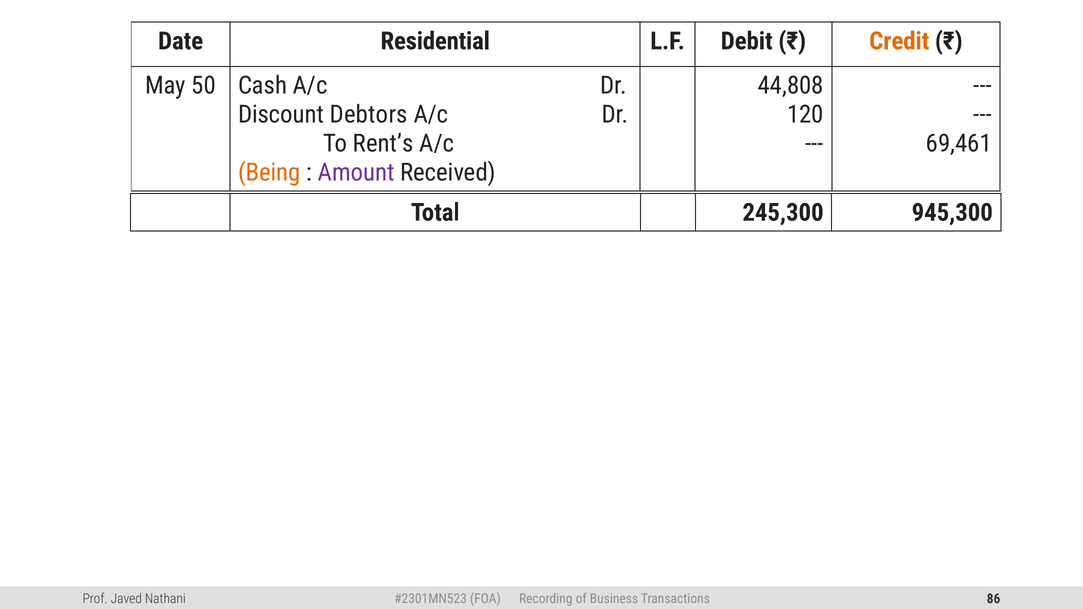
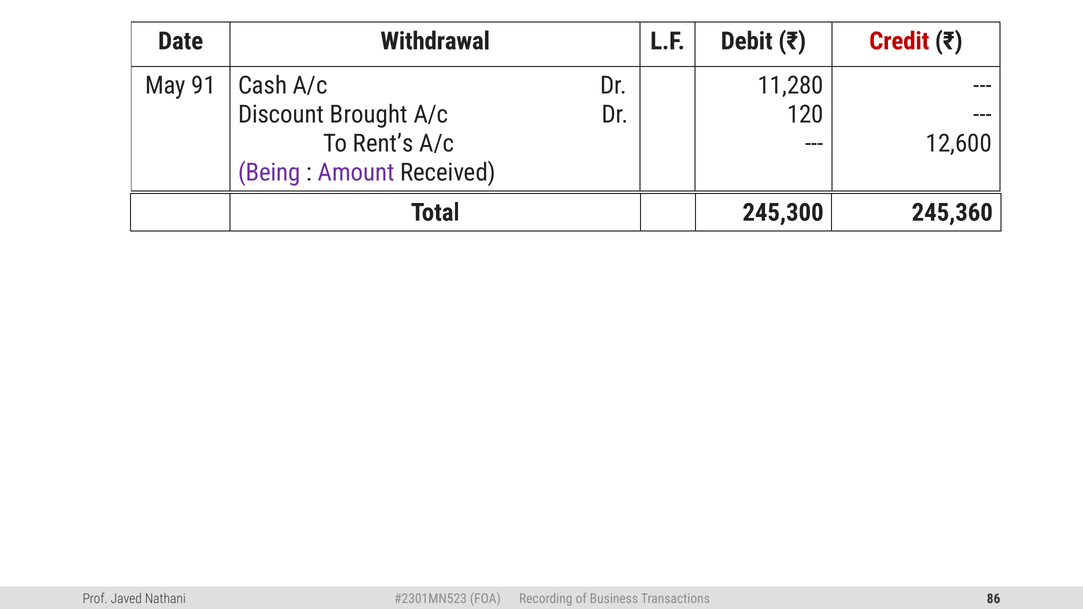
Residential: Residential -> Withdrawal
Credit colour: orange -> red
50: 50 -> 91
44,808: 44,808 -> 11,280
Debtors: Debtors -> Brought
69,461: 69,461 -> 12,600
Being colour: orange -> purple
945,300: 945,300 -> 245,360
